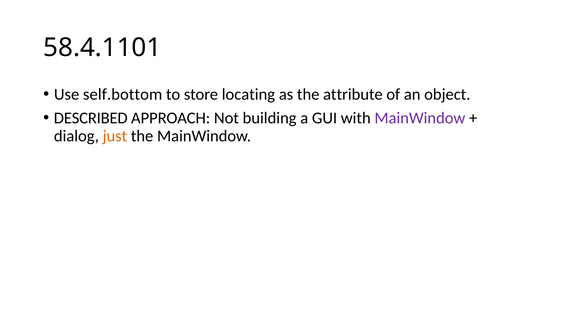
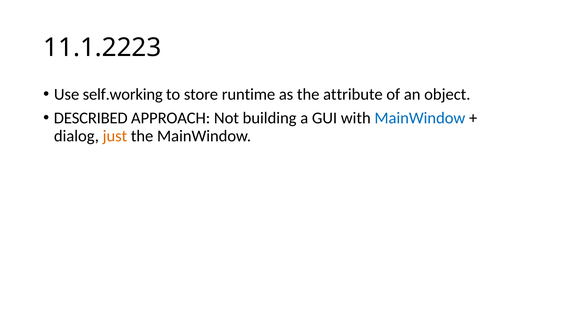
58.4.1101: 58.4.1101 -> 11.1.2223
self.bottom: self.bottom -> self.working
locating: locating -> runtime
MainWindow at (420, 118) colour: purple -> blue
